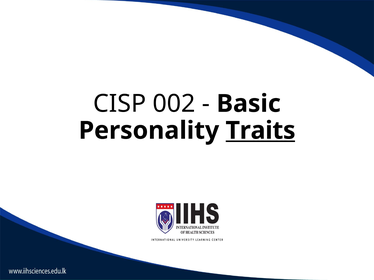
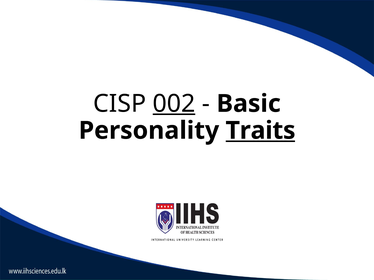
002 underline: none -> present
